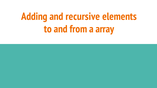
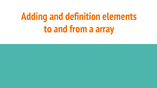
recursive: recursive -> definition
